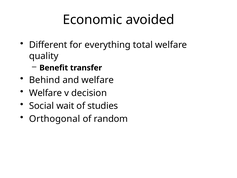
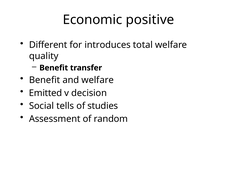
avoided: avoided -> positive
everything: everything -> introduces
Behind at (45, 80): Behind -> Benefit
Welfare at (46, 93): Welfare -> Emitted
wait: wait -> tells
Orthogonal: Orthogonal -> Assessment
